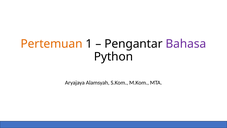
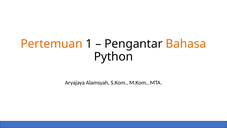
Bahasa colour: purple -> orange
